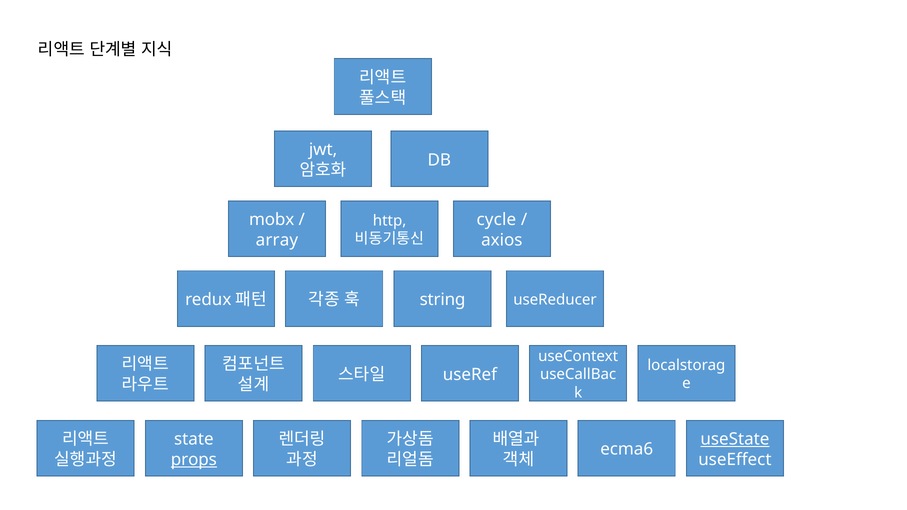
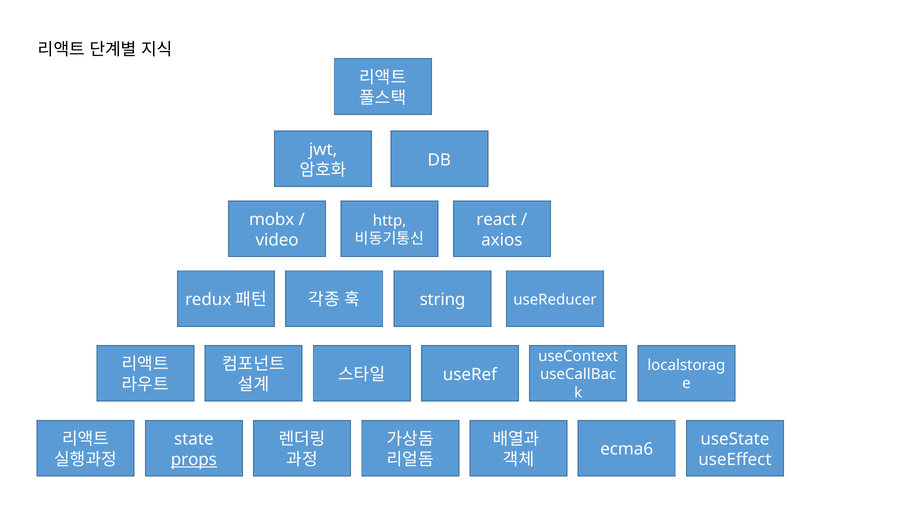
cycle: cycle -> react
array: array -> video
useState underline: present -> none
